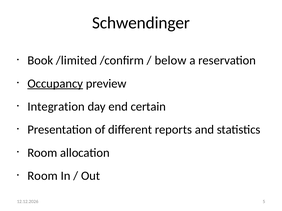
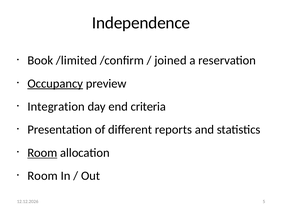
Schwendinger: Schwendinger -> Independence
below: below -> joined
certain: certain -> criteria
Room at (42, 153) underline: none -> present
